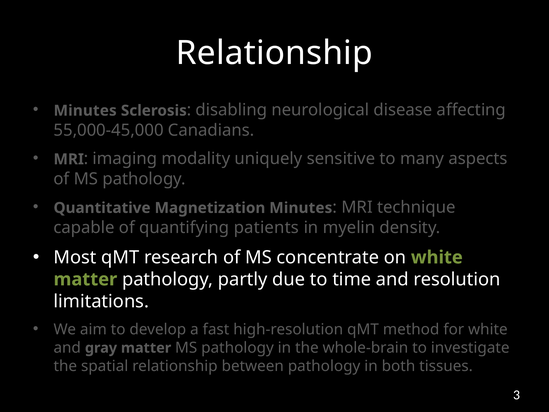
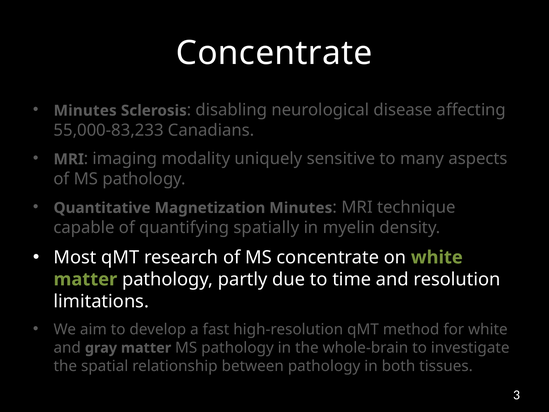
Relationship at (274, 53): Relationship -> Concentrate
55,000-45,000: 55,000-45,000 -> 55,000-83,233
patients: patients -> spatially
